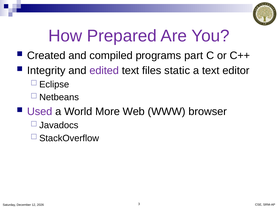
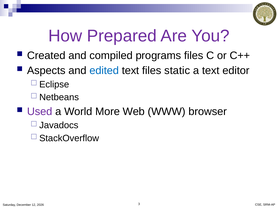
programs part: part -> files
Integrity: Integrity -> Aspects
edited colour: purple -> blue
